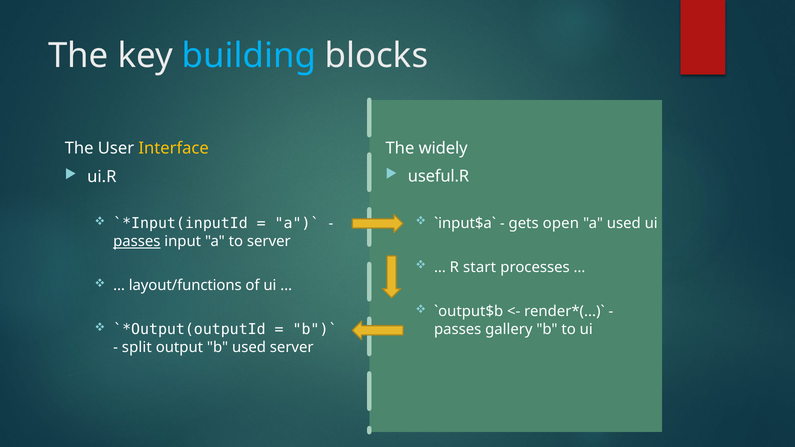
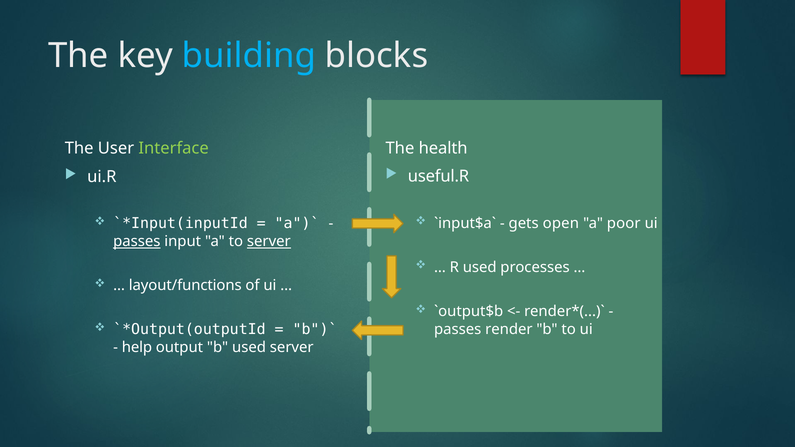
widely: widely -> health
Interface colour: yellow -> light green
a used: used -> poor
server at (269, 242) underline: none -> present
R start: start -> used
gallery: gallery -> render
split: split -> help
